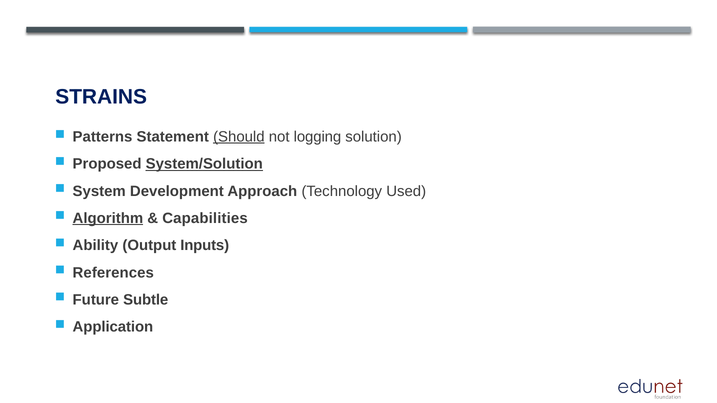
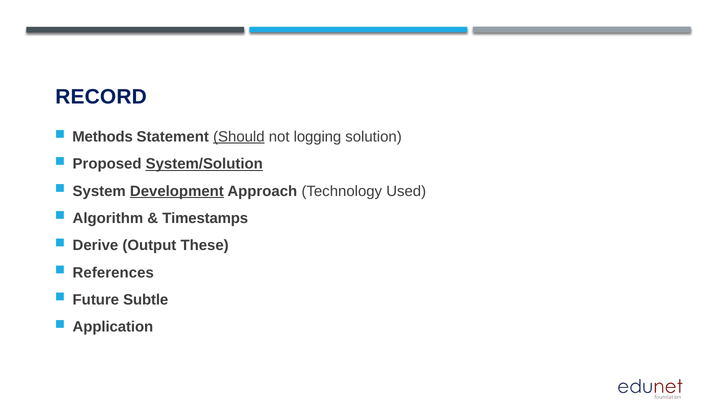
STRAINS: STRAINS -> RECORD
Patterns: Patterns -> Methods
Development underline: none -> present
Algorithm underline: present -> none
Capabilities: Capabilities -> Timestamps
Ability: Ability -> Derive
Inputs: Inputs -> These
